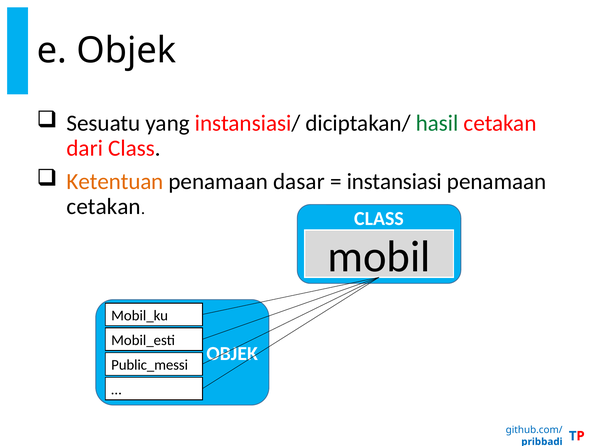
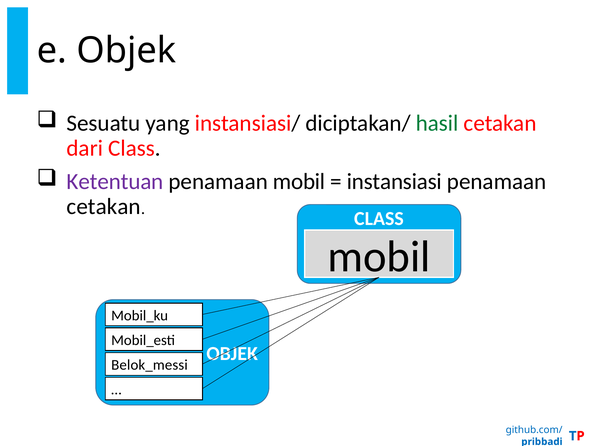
Ketentuan colour: orange -> purple
penamaan dasar: dasar -> mobil
Public_messi: Public_messi -> Belok_messi
